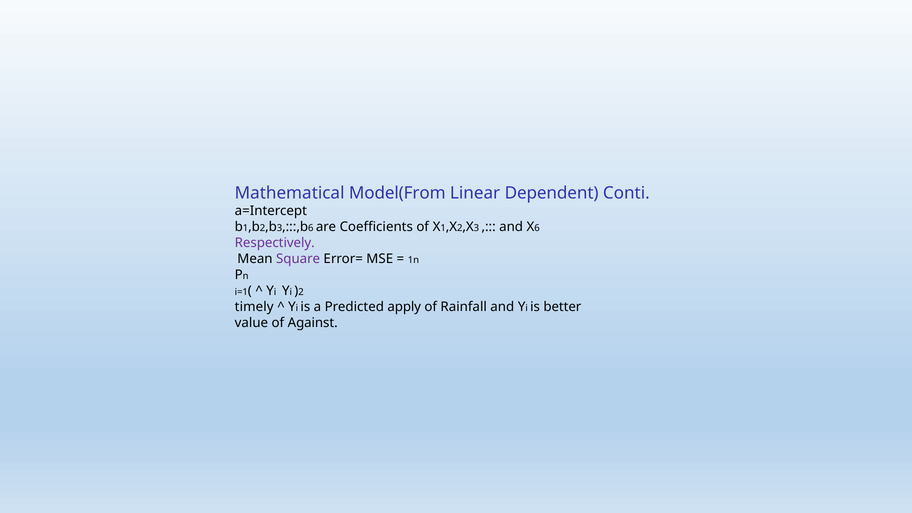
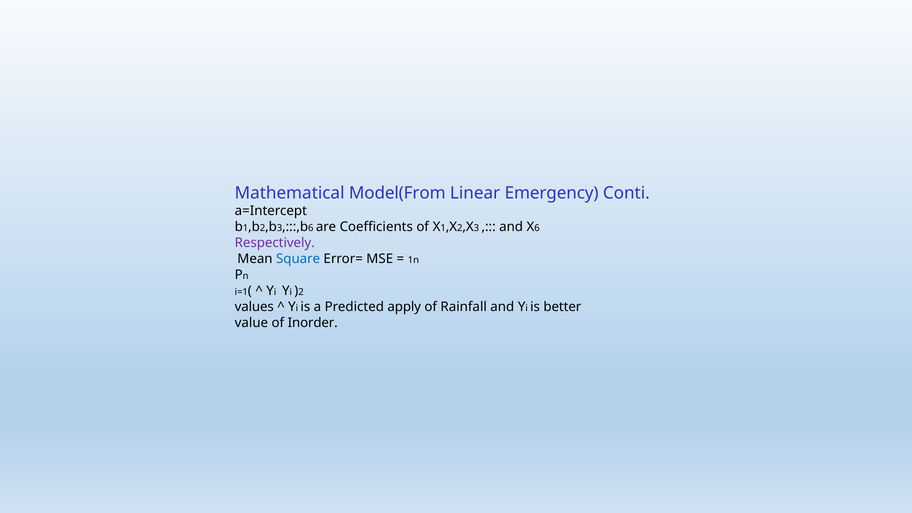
Dependent: Dependent -> Emergency
Square colour: purple -> blue
timely: timely -> values
Against: Against -> Inorder
